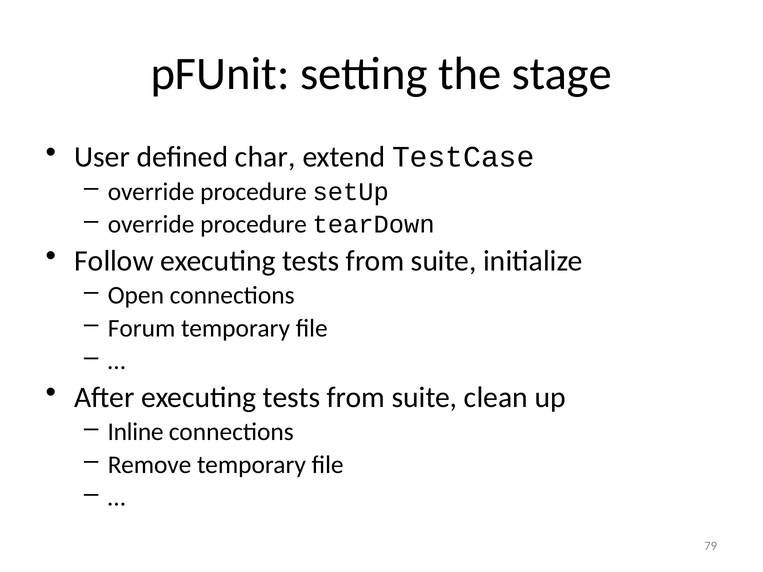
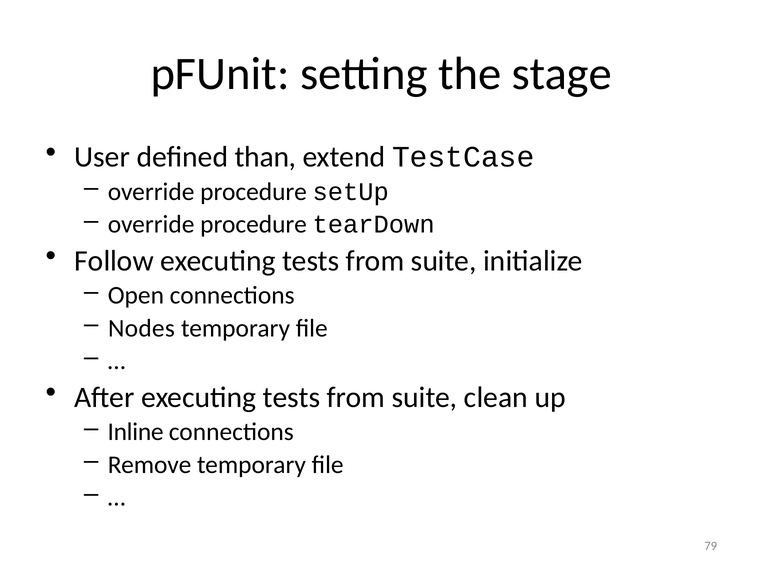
char: char -> than
Forum: Forum -> Nodes
